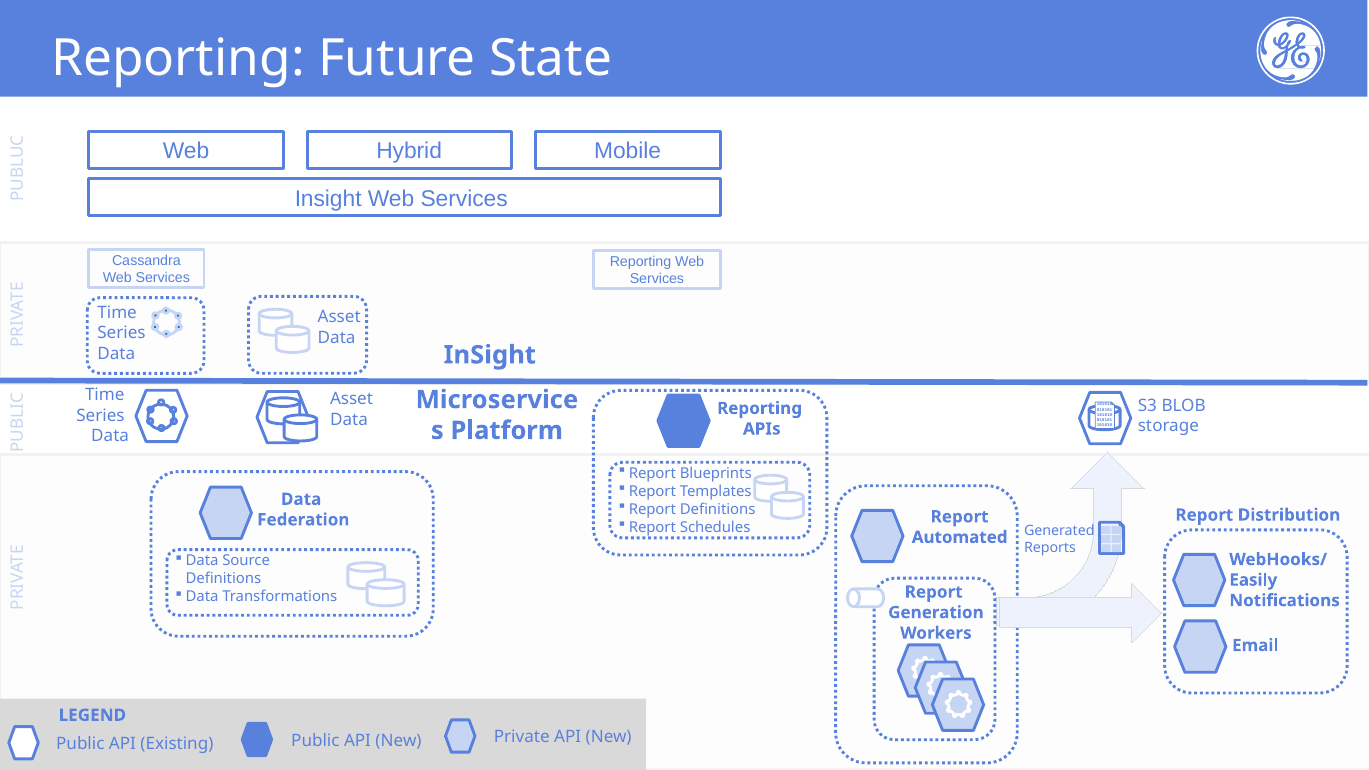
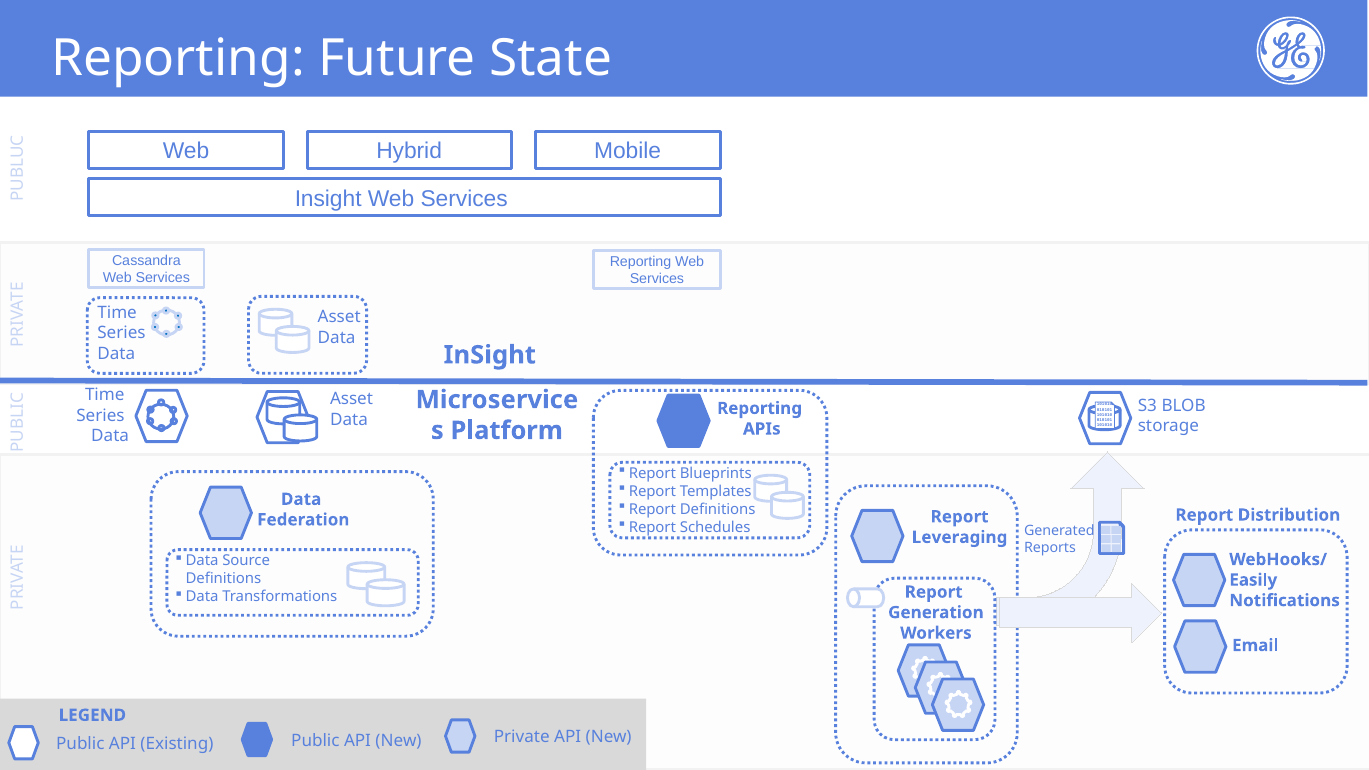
Automated: Automated -> Leveraging
